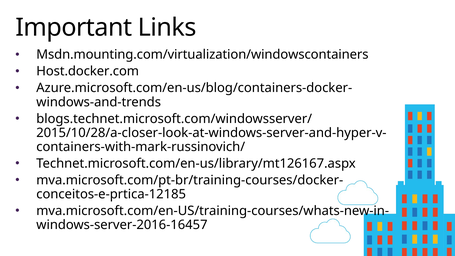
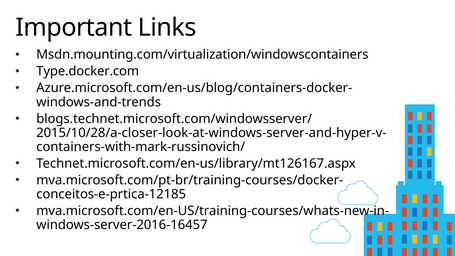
Host.docker.com: Host.docker.com -> Type.docker.com
